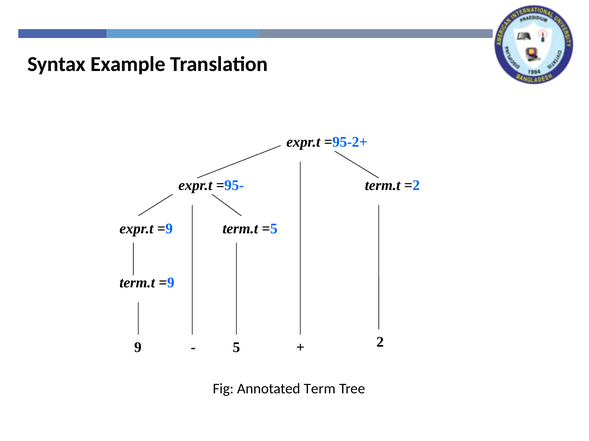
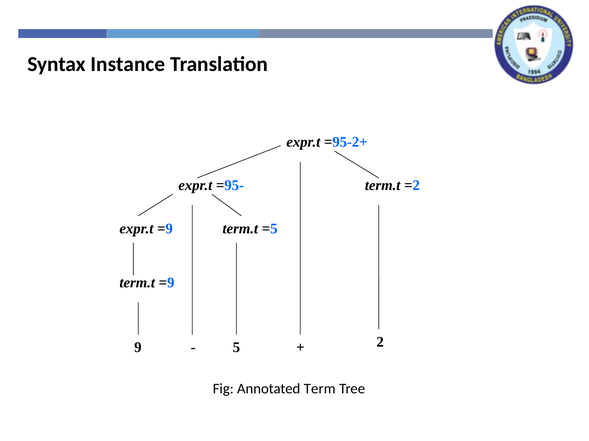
Example: Example -> Instance
